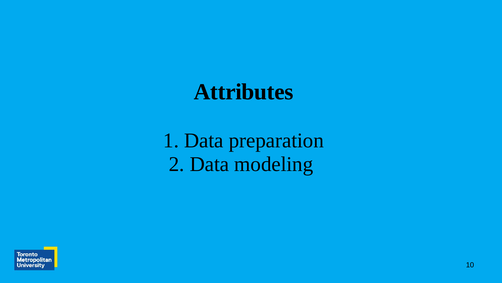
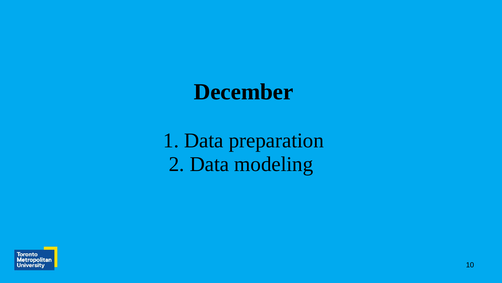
Attributes: Attributes -> December
